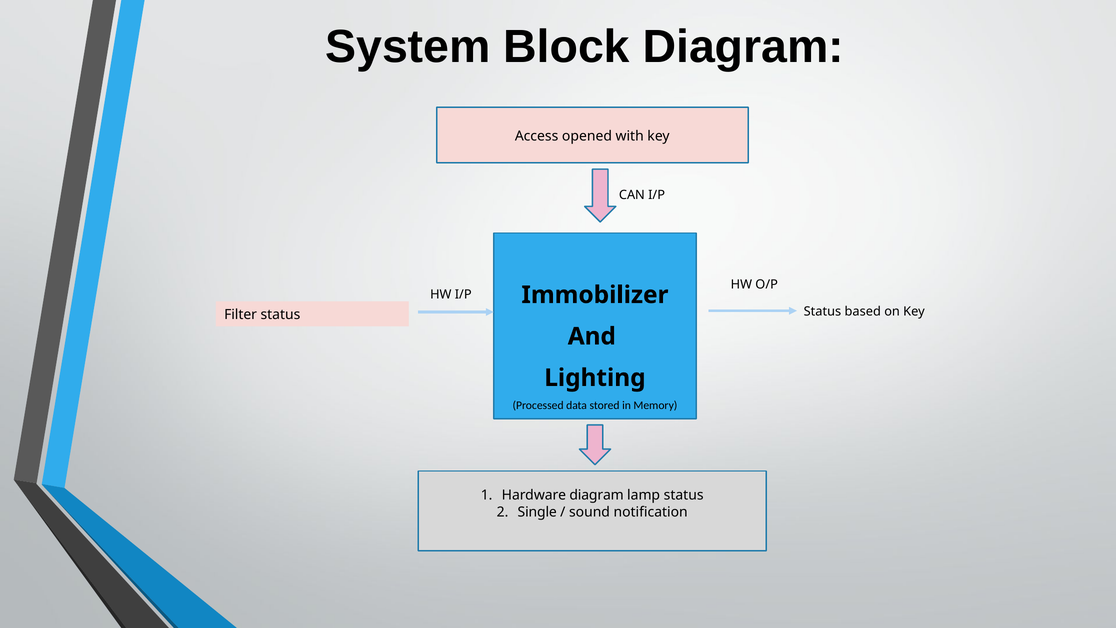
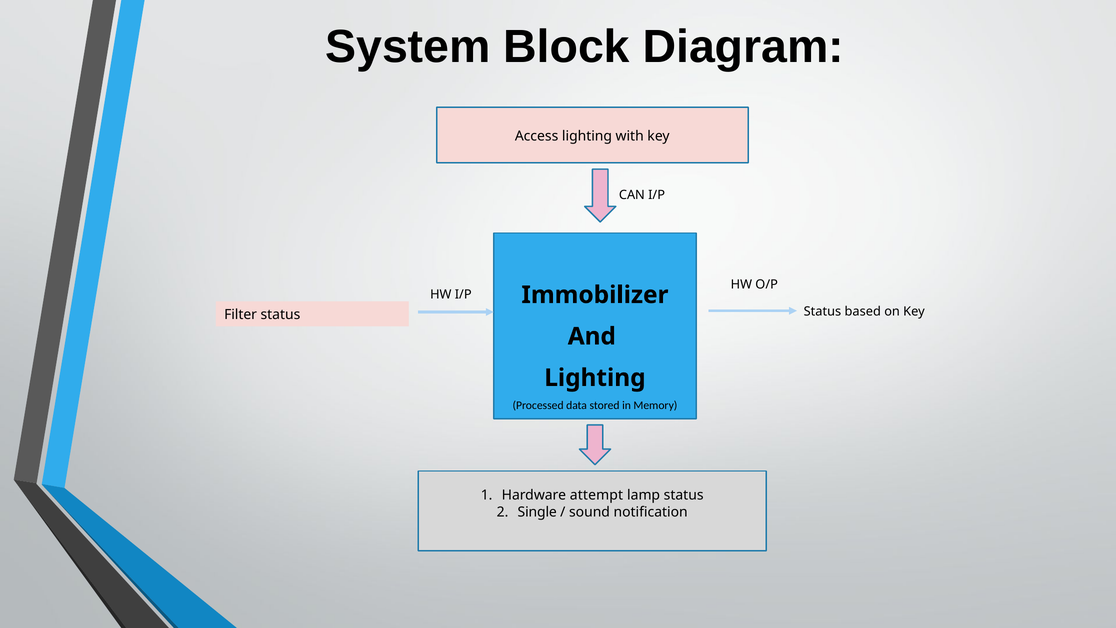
Access opened: opened -> lighting
Hardware diagram: diagram -> attempt
